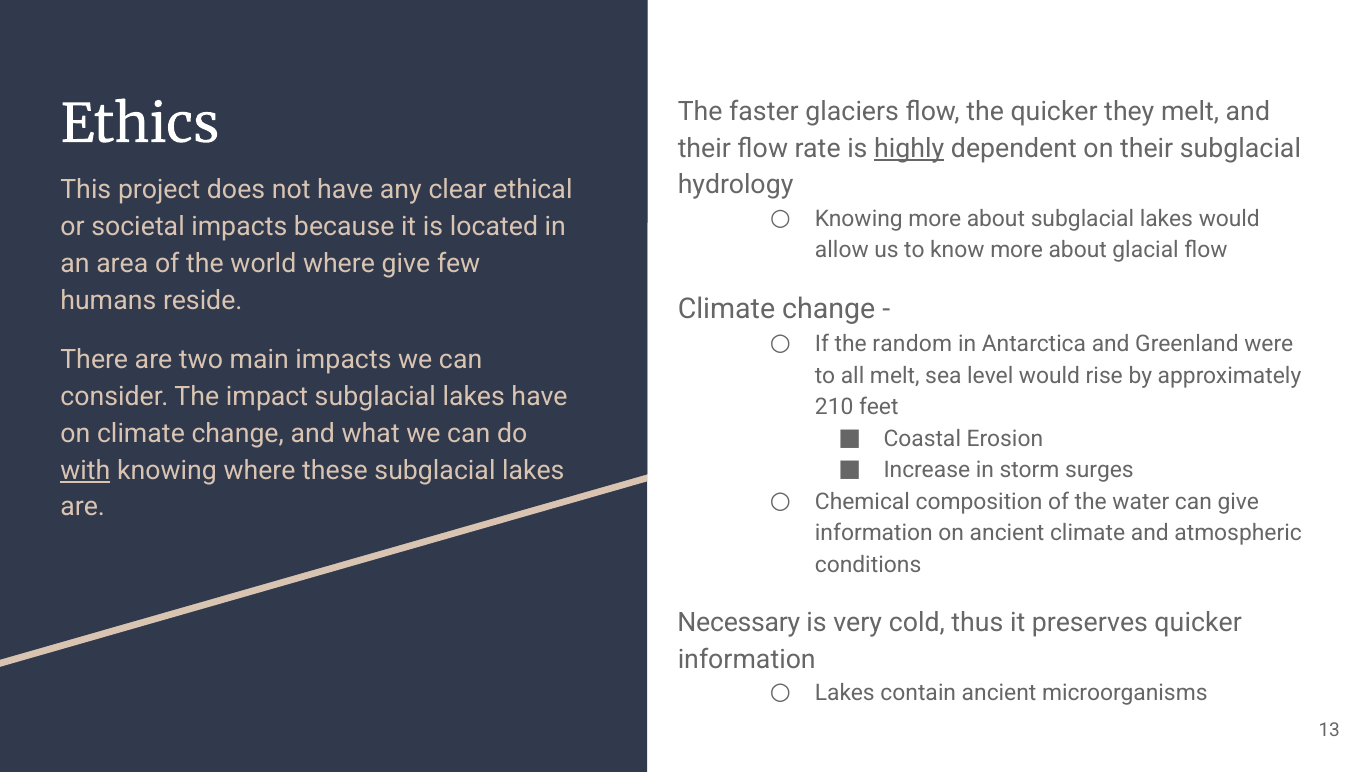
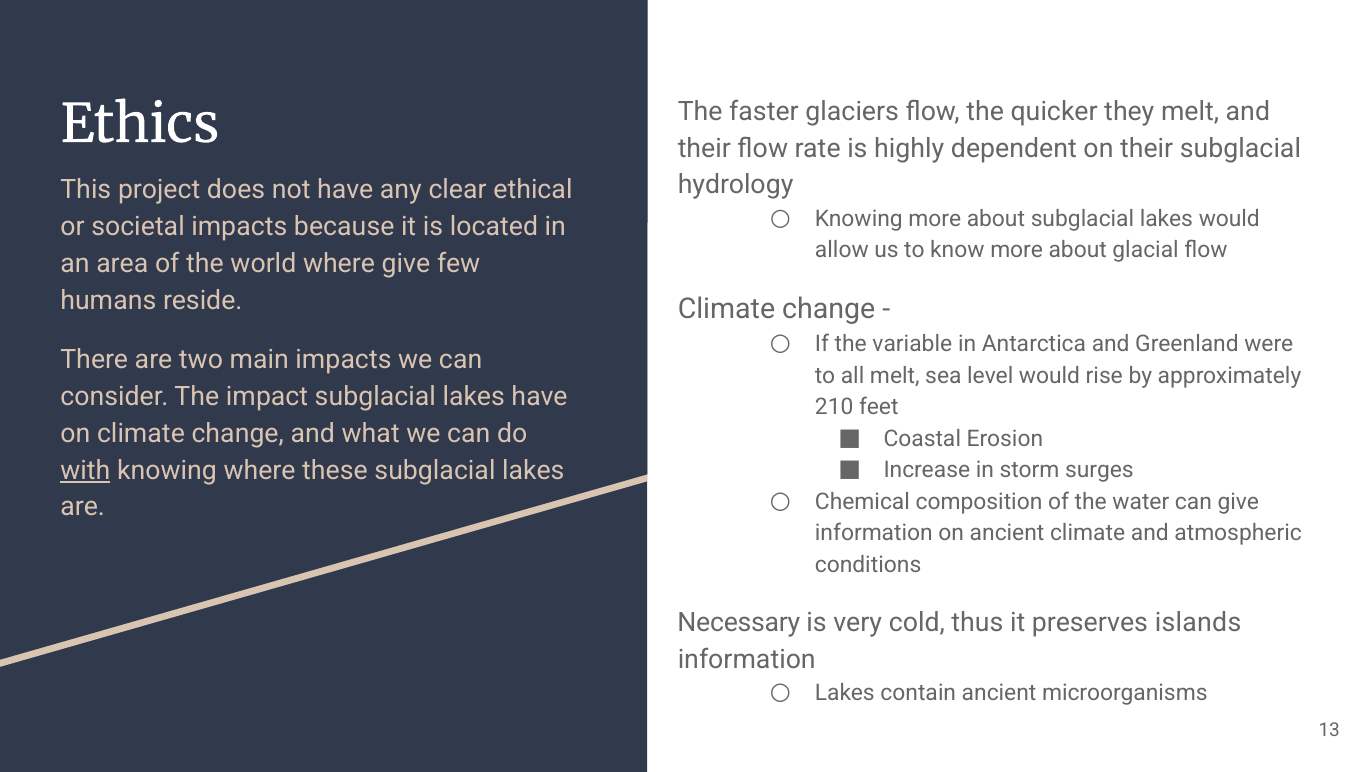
highly underline: present -> none
random: random -> variable
preserves quicker: quicker -> islands
